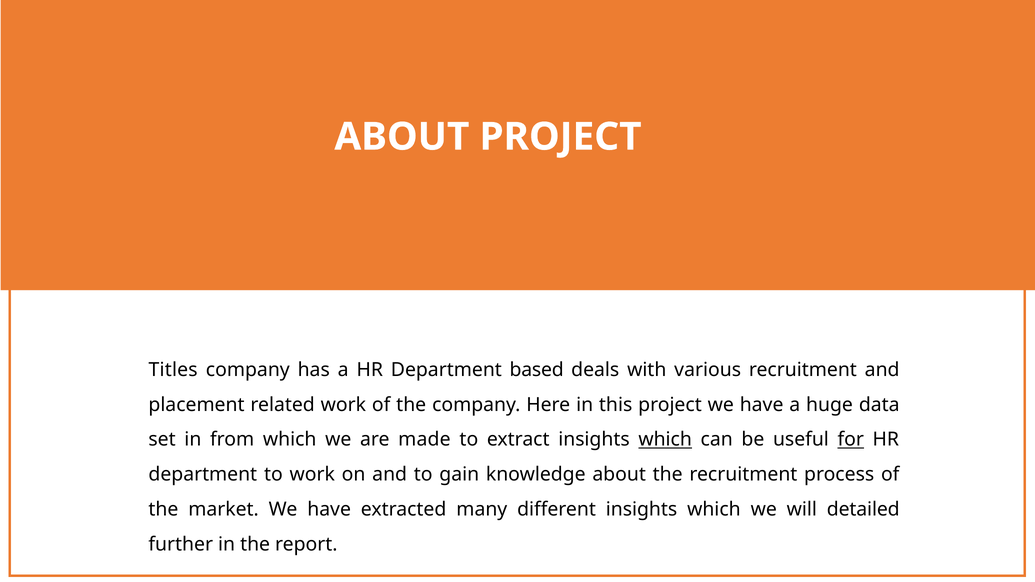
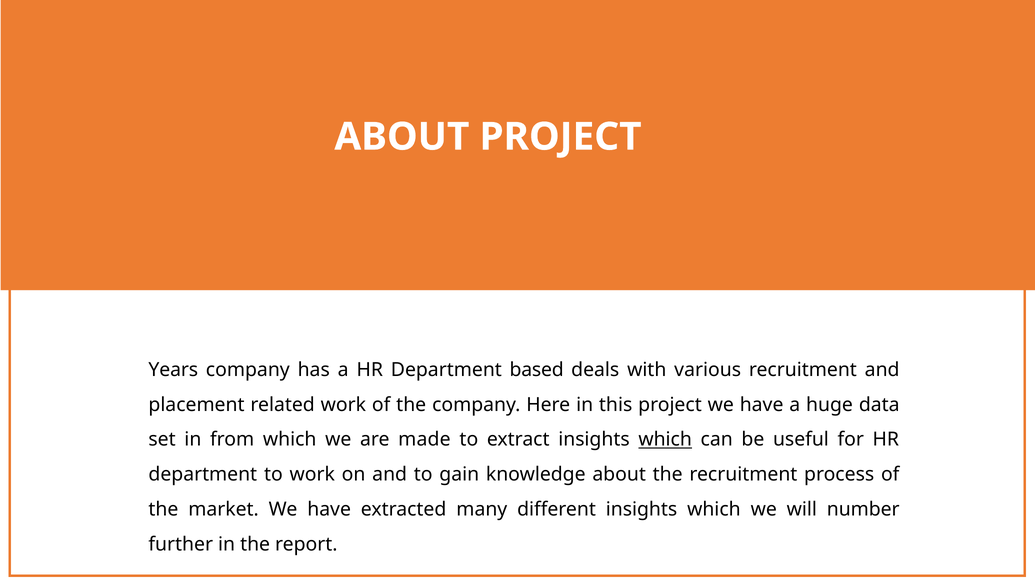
Titles: Titles -> Years
for underline: present -> none
detailed: detailed -> number
